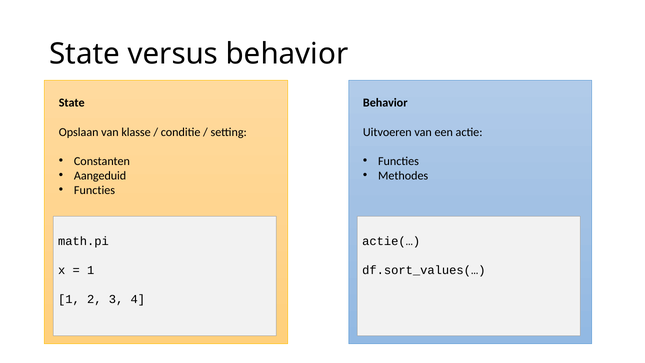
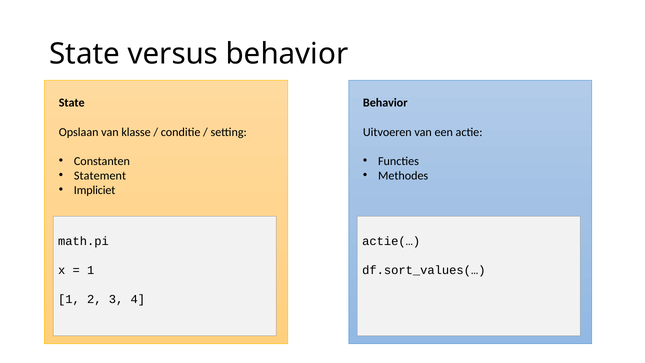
Aangeduid: Aangeduid -> Statement
Functies at (95, 190): Functies -> Impliciet
